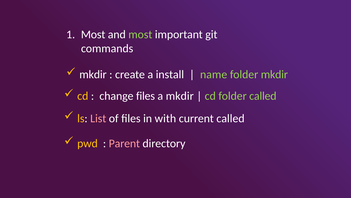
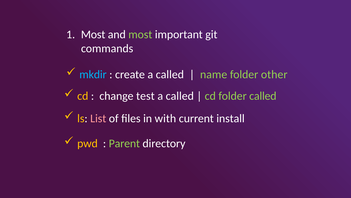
mkdir at (93, 74) colour: white -> light blue
create a install: install -> called
folder mkdir: mkdir -> other
change files: files -> test
mkdir at (180, 96): mkdir -> called
current called: called -> install
Parent colour: pink -> light green
